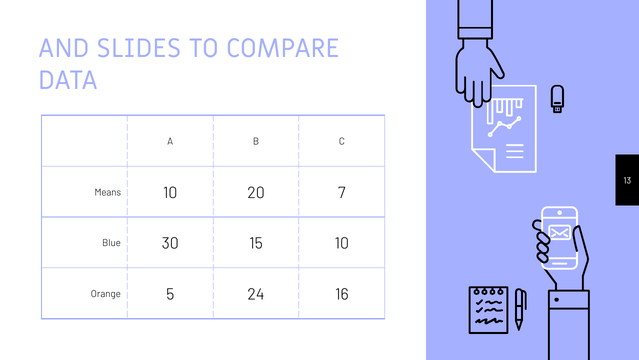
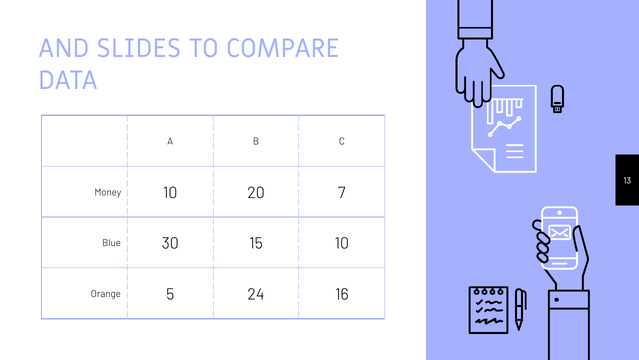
Means: Means -> Money
